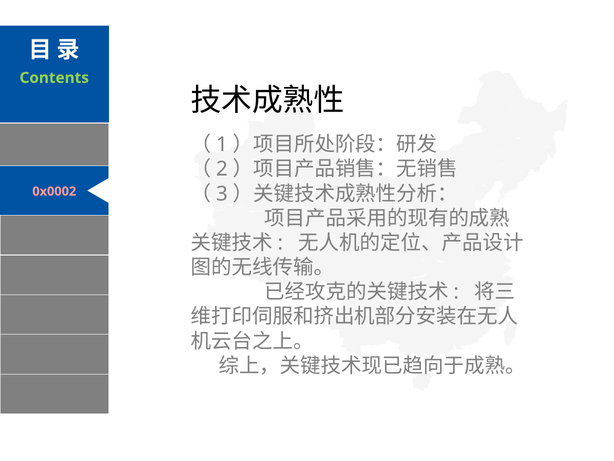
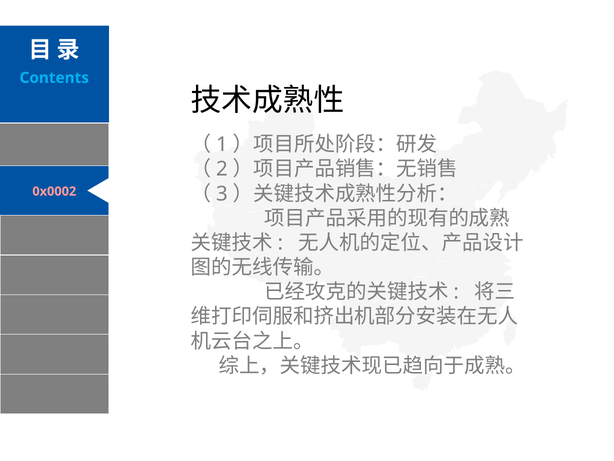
Contents colour: light green -> light blue
